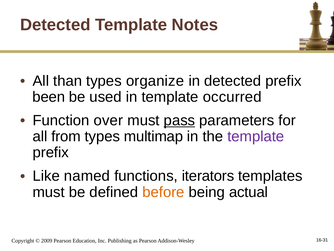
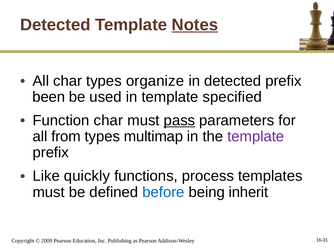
Notes underline: none -> present
All than: than -> char
occurred: occurred -> specified
Function over: over -> char
named: named -> quickly
iterators: iterators -> process
before colour: orange -> blue
actual: actual -> inherit
